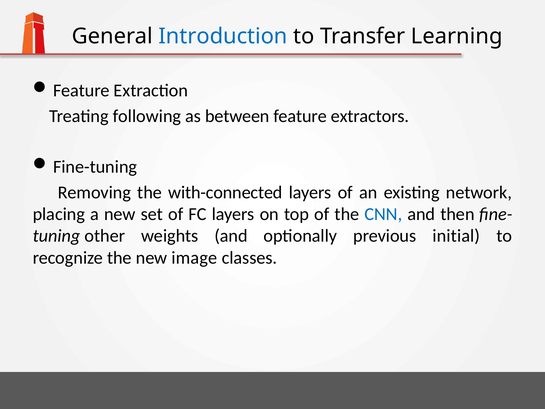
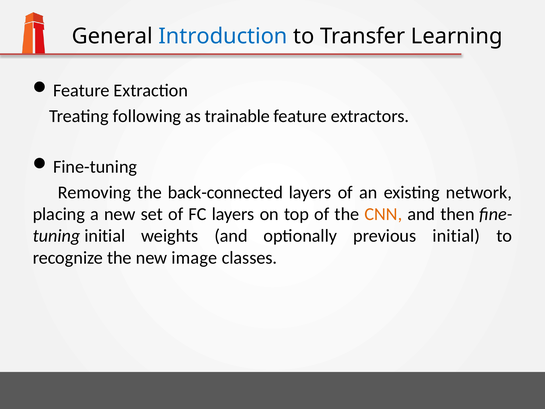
between: between -> trainable
with-connected: with-connected -> back-connected
CNN colour: blue -> orange
other at (105, 236): other -> initial
